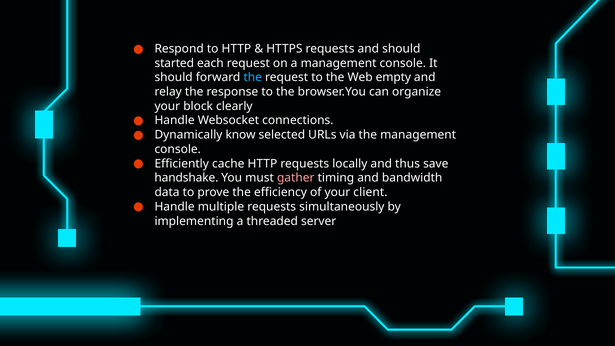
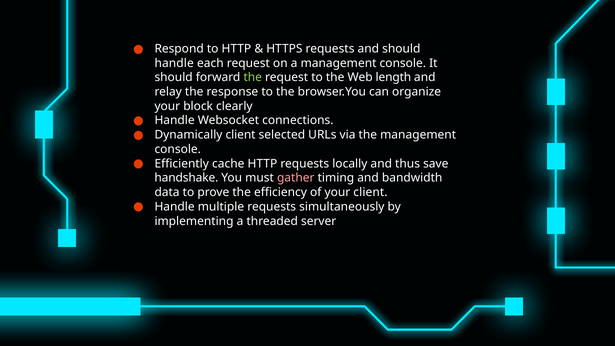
started at (174, 63): started -> handle
the at (253, 77) colour: light blue -> light green
empty: empty -> length
Dynamically know: know -> client
